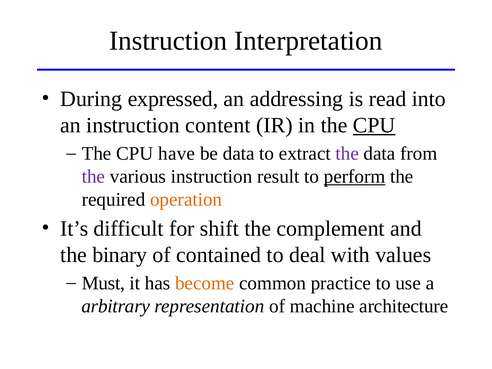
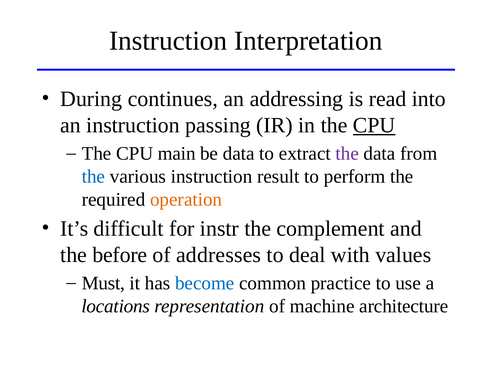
expressed: expressed -> continues
content: content -> passing
have: have -> main
the at (93, 177) colour: purple -> blue
perform underline: present -> none
shift: shift -> instr
binary: binary -> before
contained: contained -> addresses
become colour: orange -> blue
arbitrary: arbitrary -> locations
